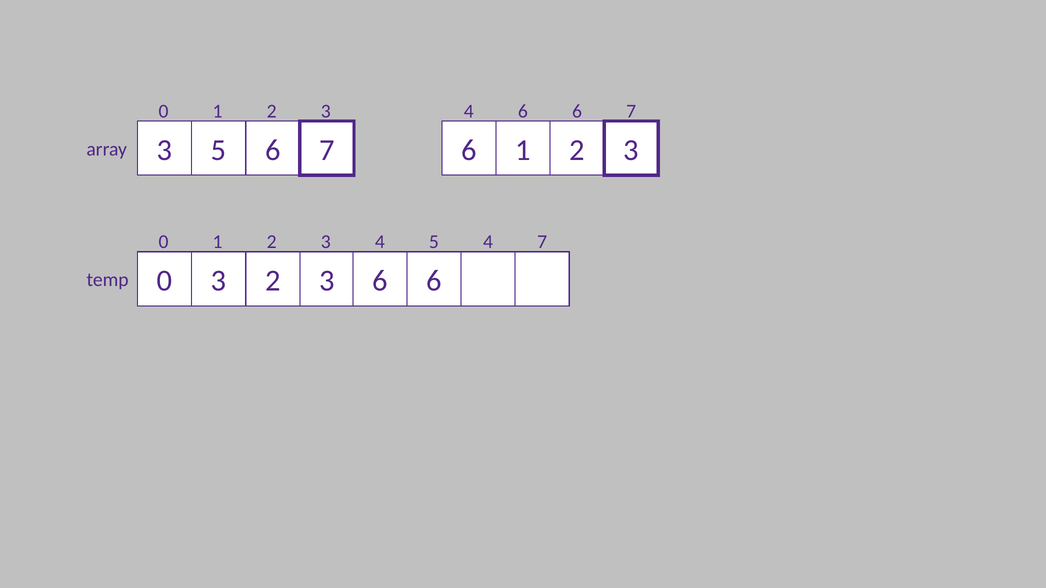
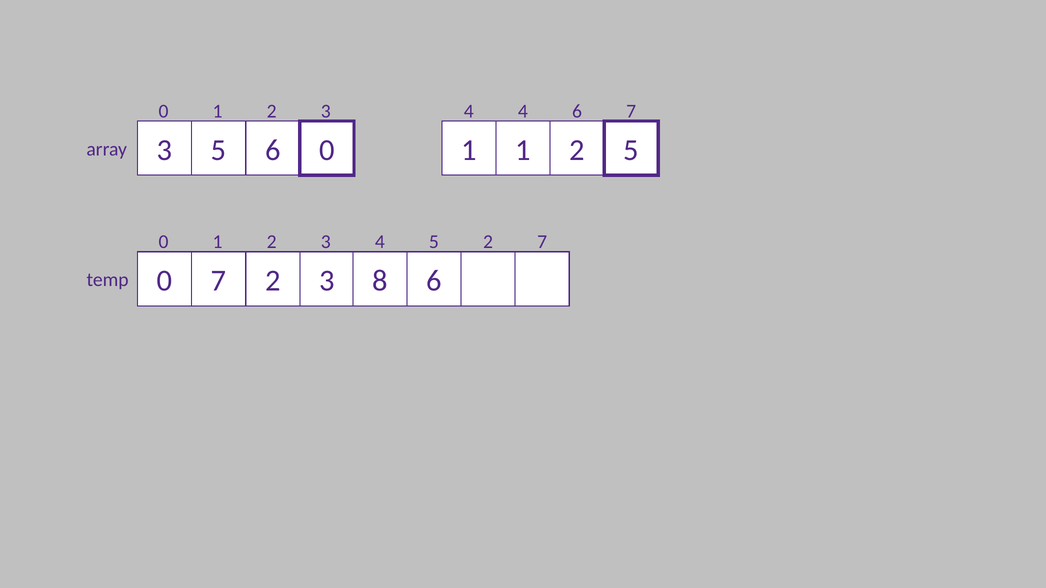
4 6: 6 -> 4
5 6 7: 7 -> 0
6 at (469, 150): 6 -> 1
3 at (631, 150): 3 -> 5
5 4: 4 -> 2
0 3: 3 -> 7
2 3 6: 6 -> 8
